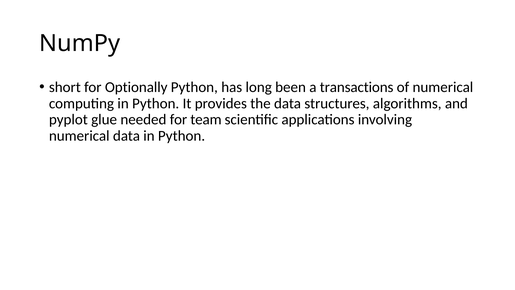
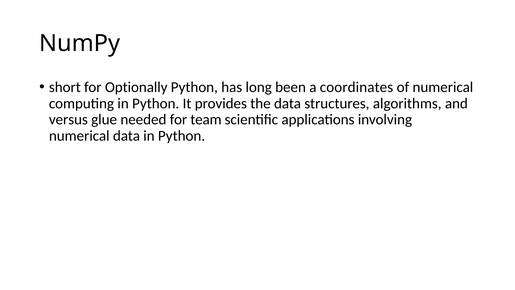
transactions: transactions -> coordinates
pyplot: pyplot -> versus
